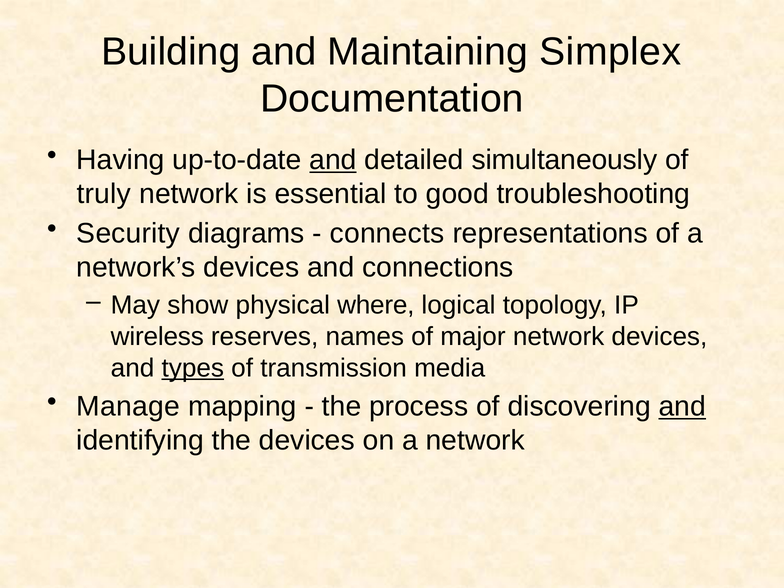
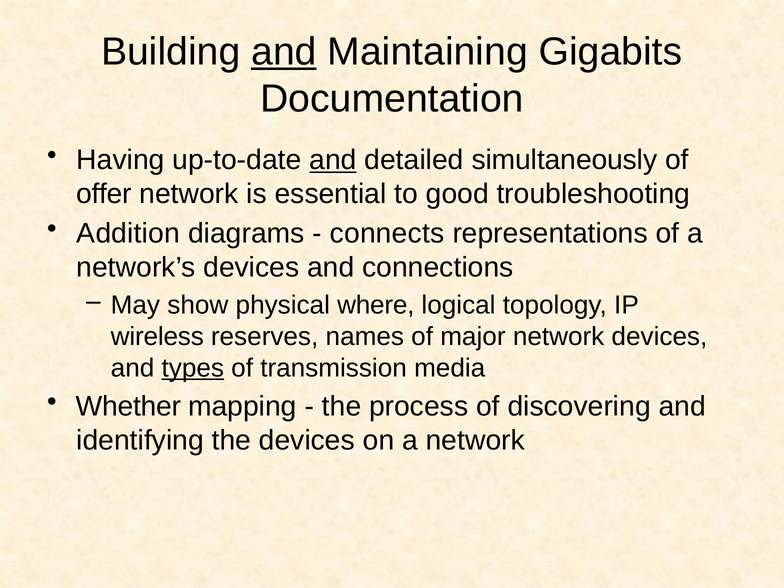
and at (284, 52) underline: none -> present
Simplex: Simplex -> Gigabits
truly: truly -> offer
Security: Security -> Addition
Manage: Manage -> Whether
and at (682, 406) underline: present -> none
